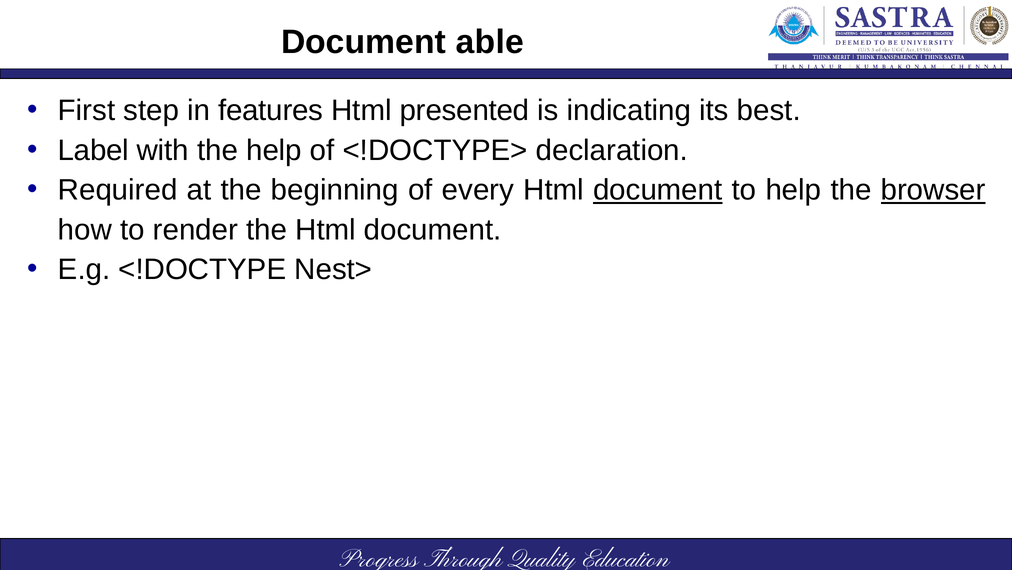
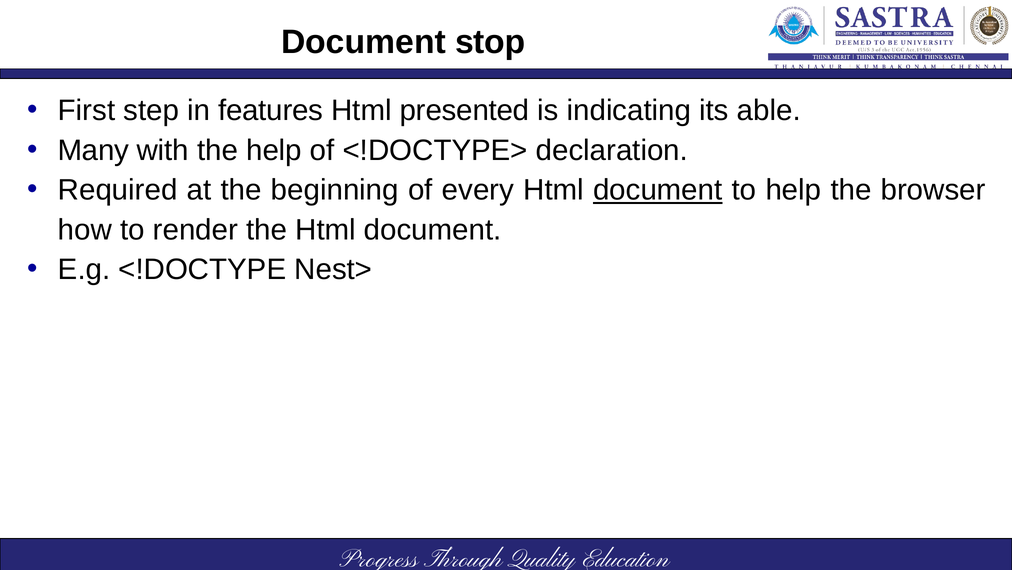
able: able -> stop
best: best -> able
Label: Label -> Many
browser underline: present -> none
